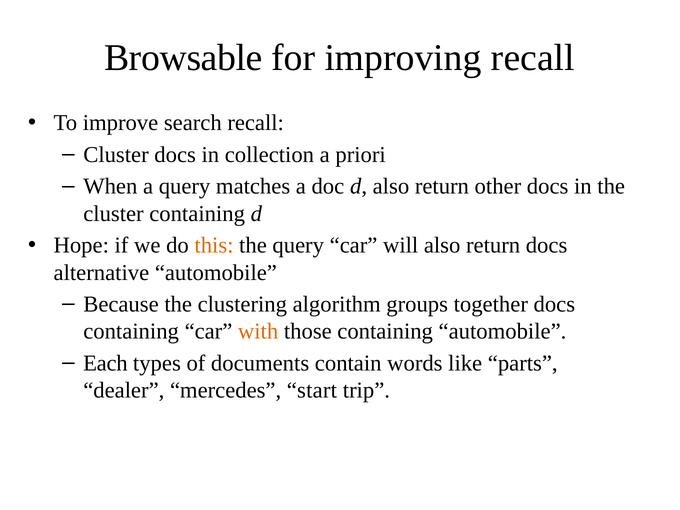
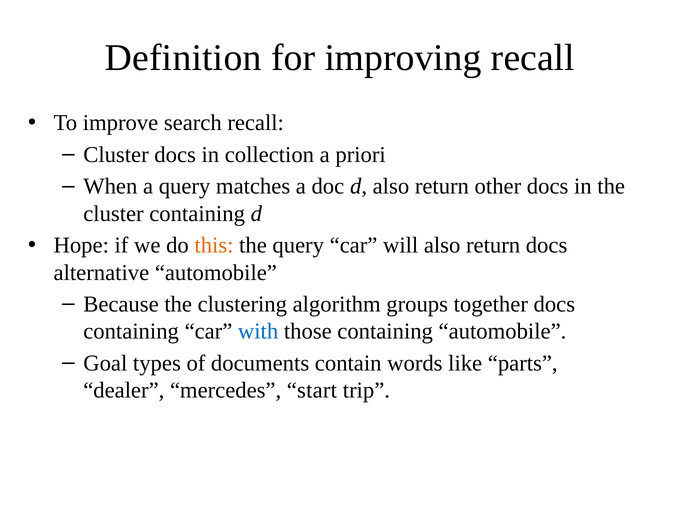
Browsable: Browsable -> Definition
with colour: orange -> blue
Each: Each -> Goal
